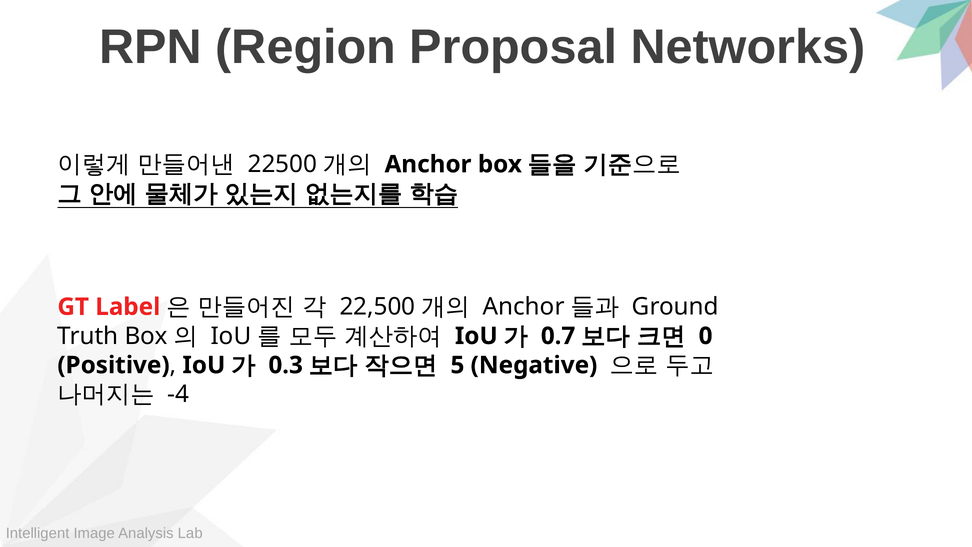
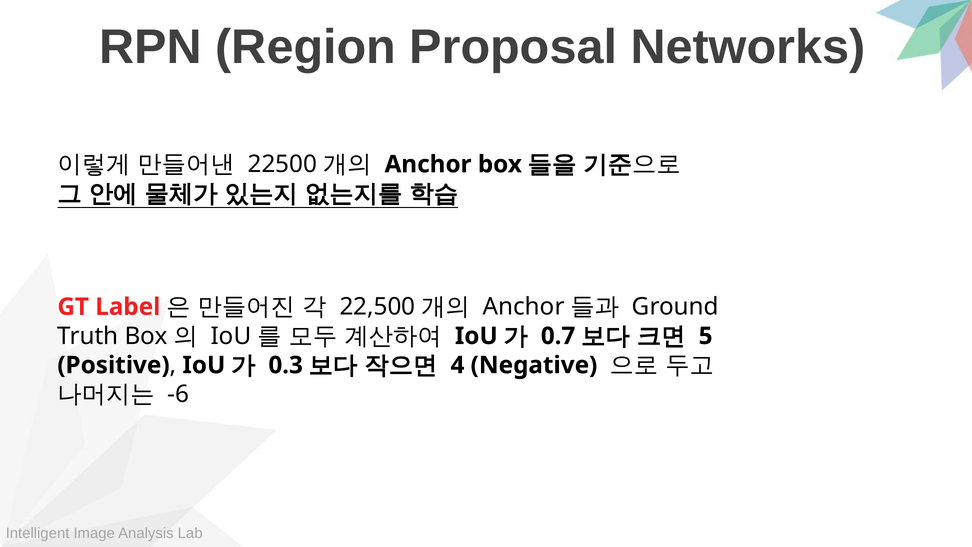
0: 0 -> 5
5: 5 -> 4
-4: -4 -> -6
